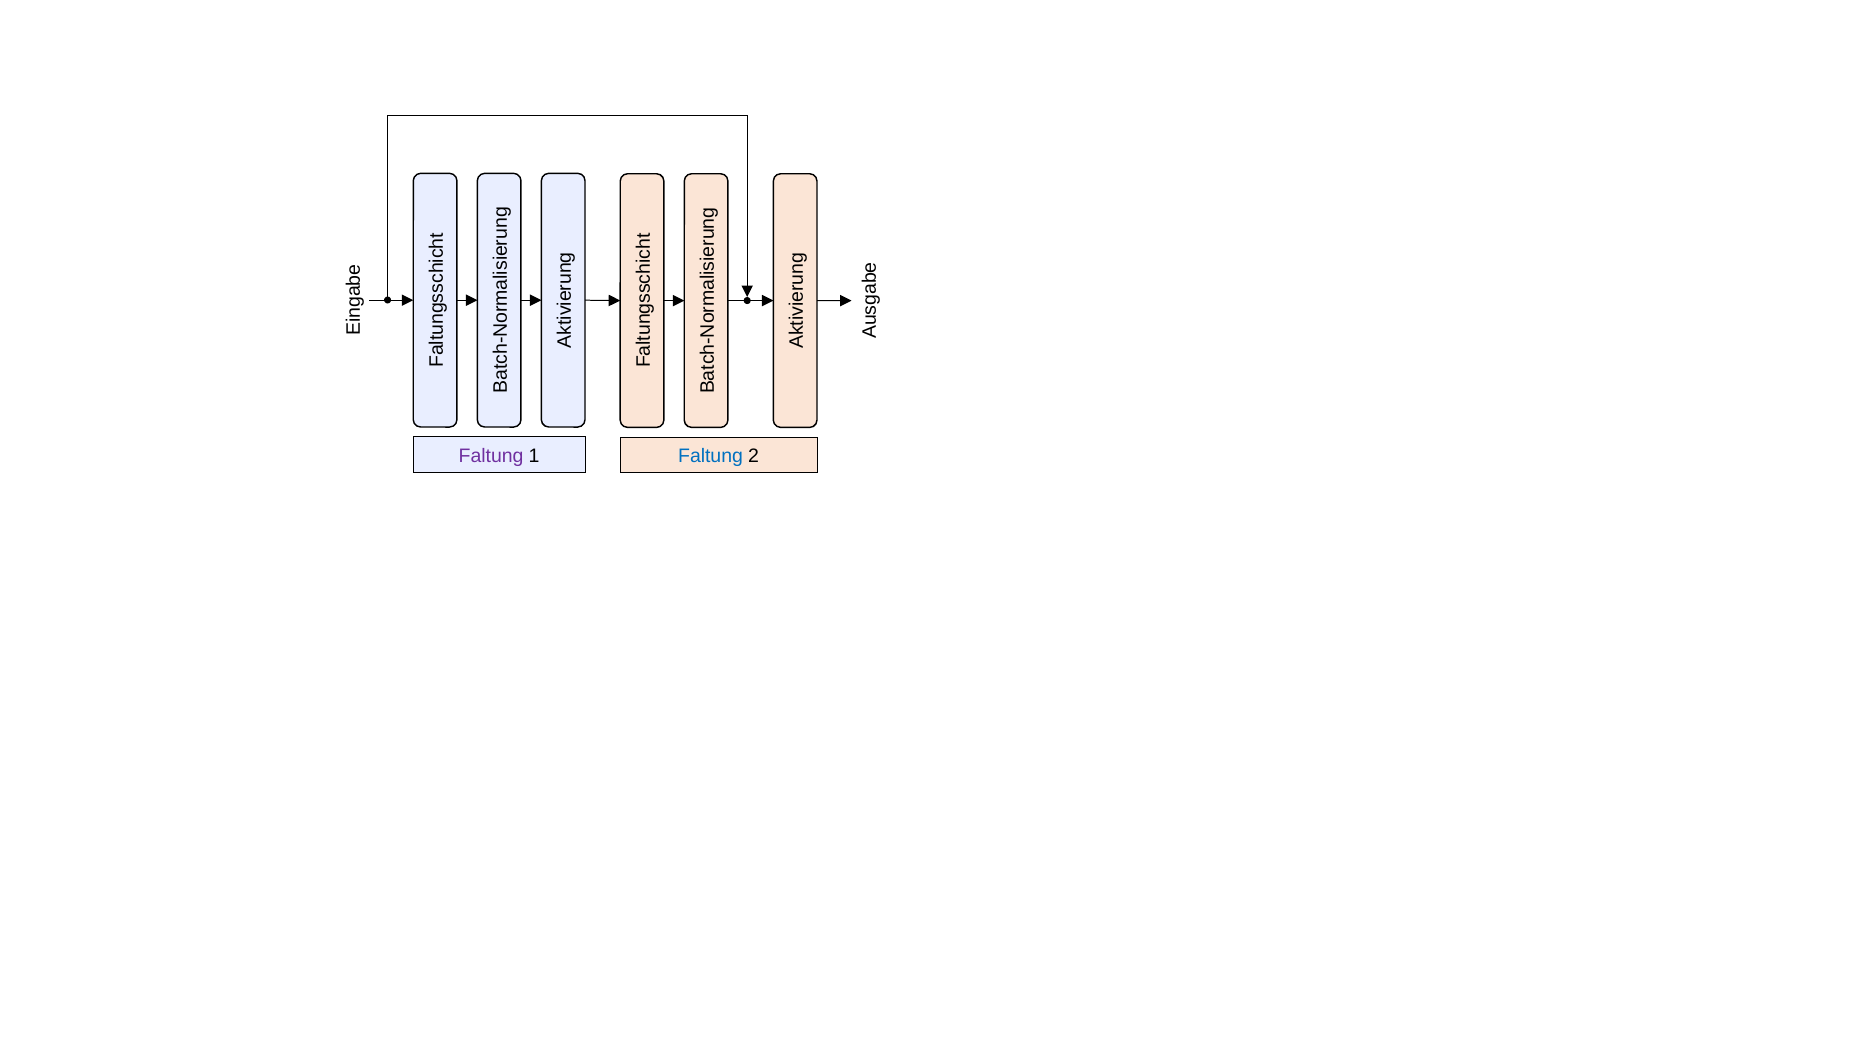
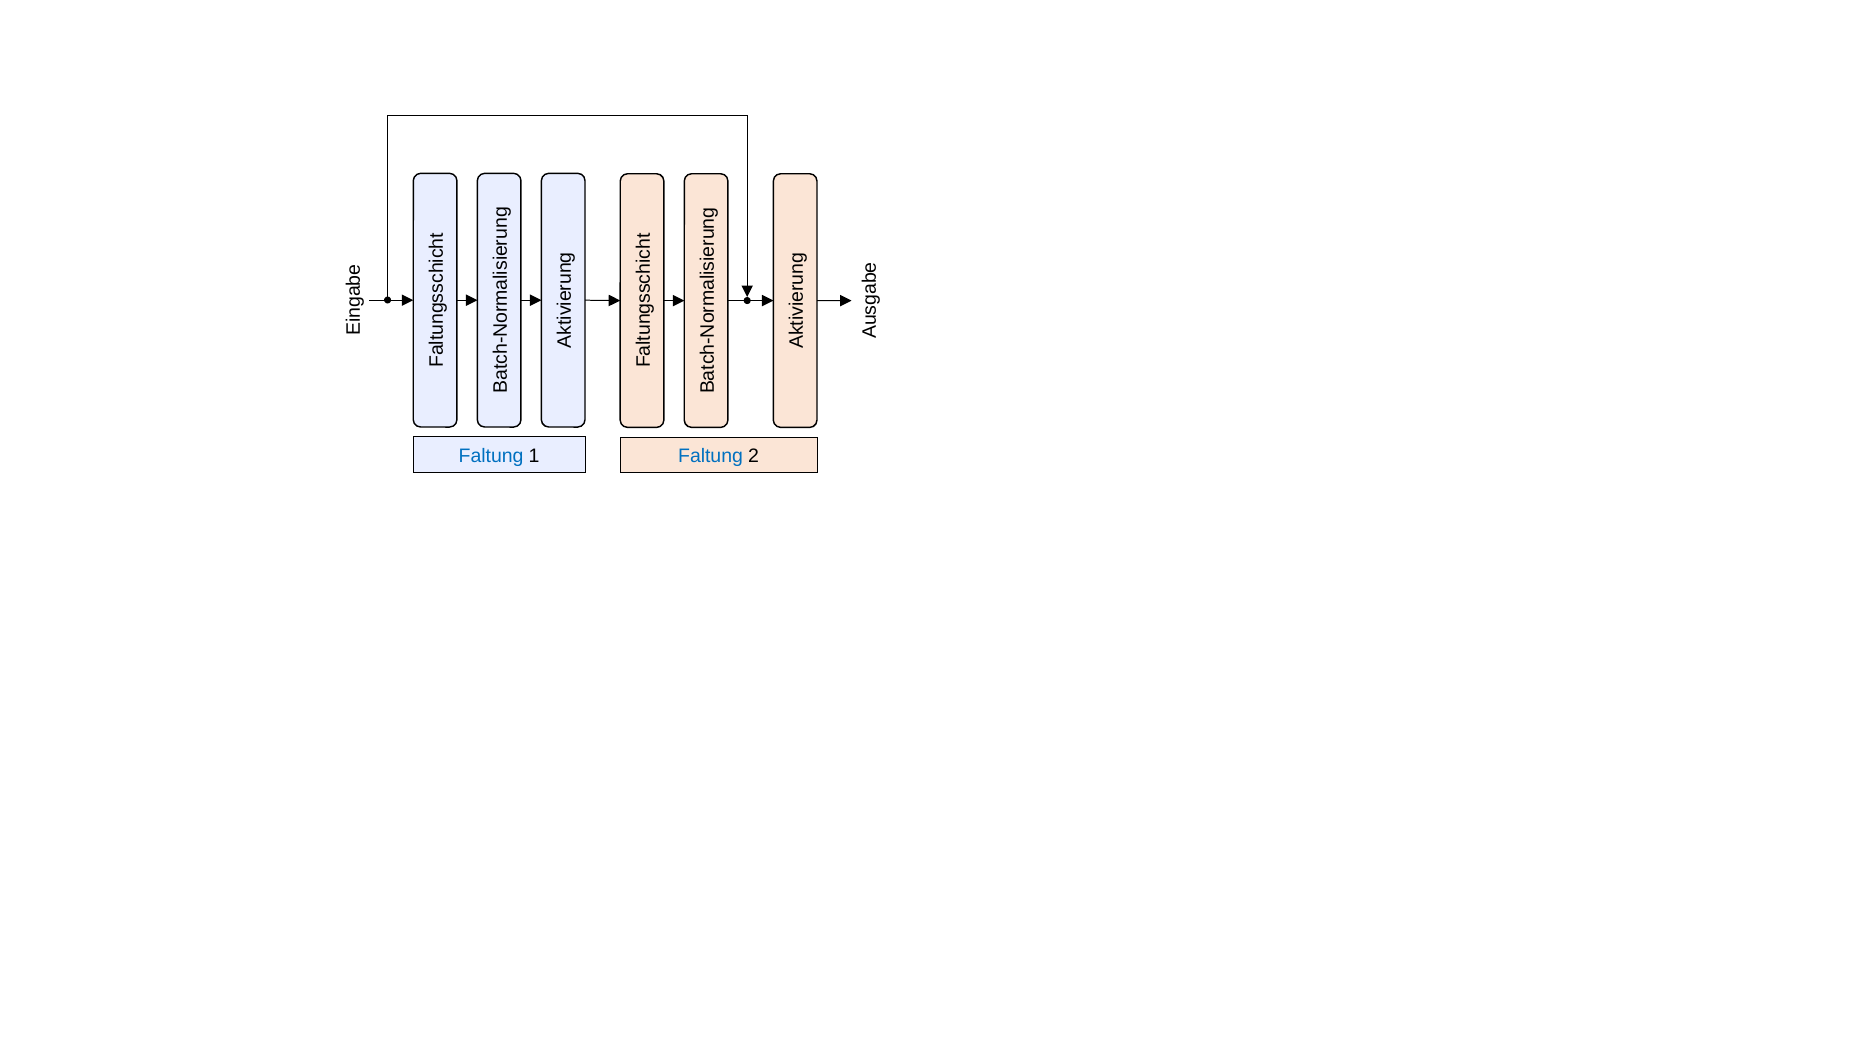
Faltung at (491, 456) colour: purple -> blue
